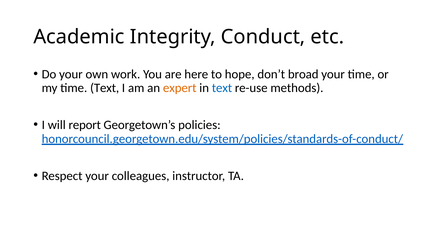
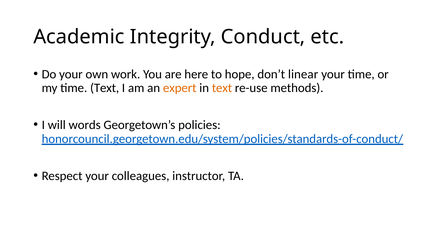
broad: broad -> linear
text at (222, 88) colour: blue -> orange
report: report -> words
